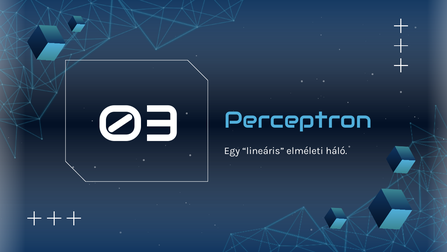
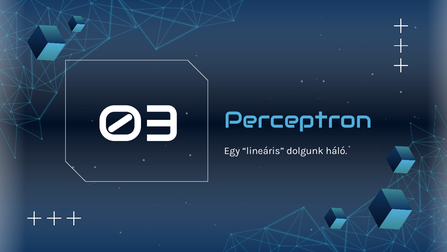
elméleti: elméleti -> dolgunk
